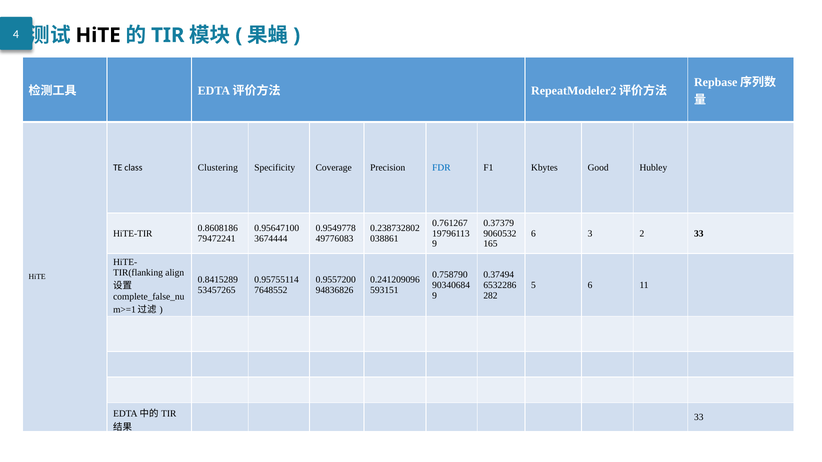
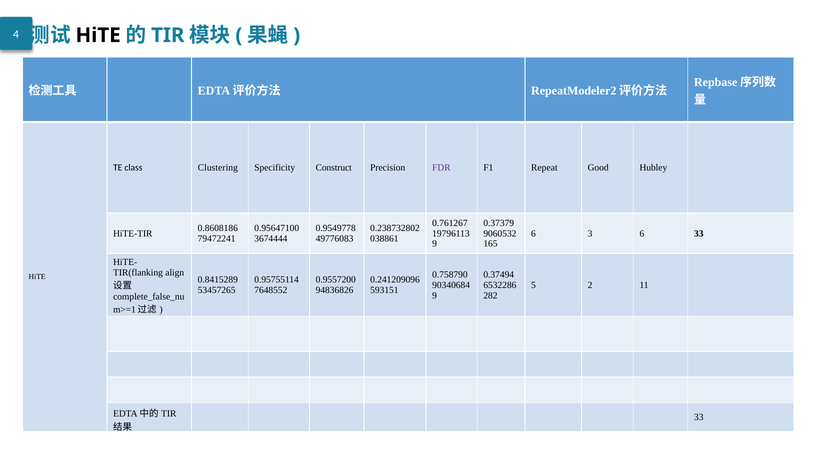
Coverage: Coverage -> Construct
FDR colour: blue -> purple
Kbytes: Kbytes -> Repeat
3 2: 2 -> 6
5 6: 6 -> 2
